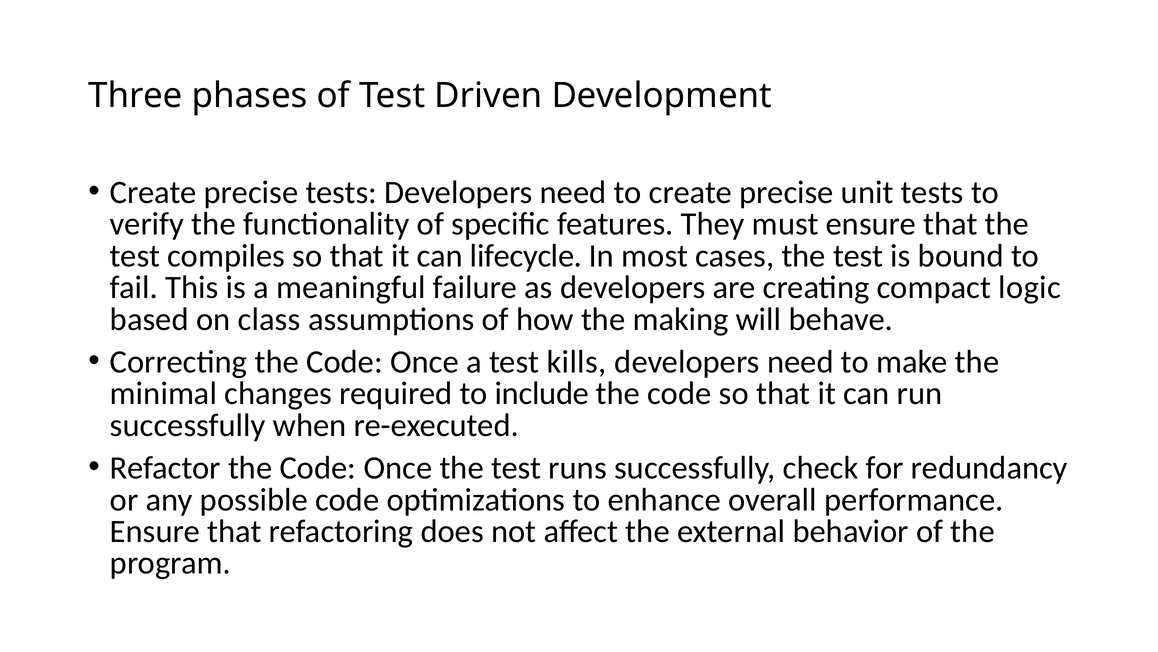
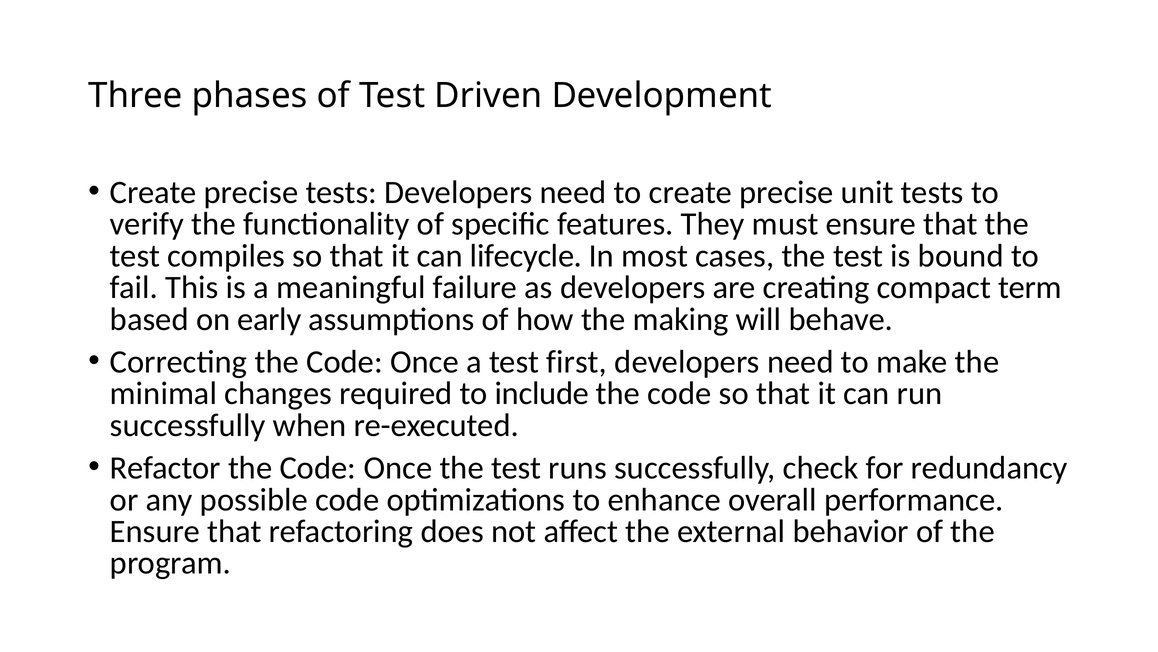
logic: logic -> term
class: class -> early
kills: kills -> first
